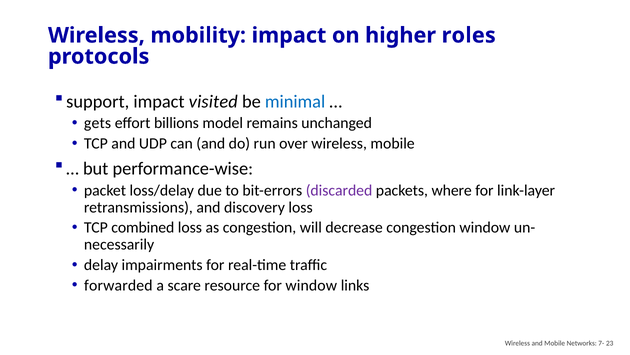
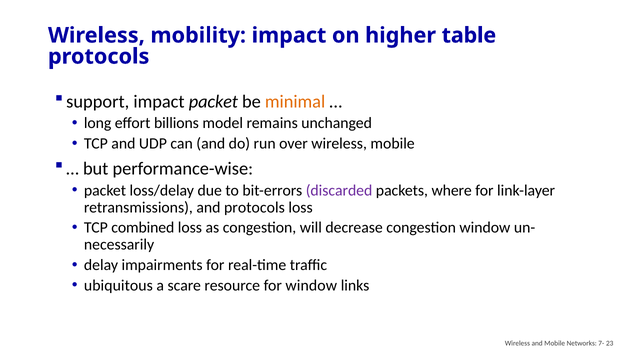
roles: roles -> table
impact visited: visited -> packet
minimal colour: blue -> orange
gets: gets -> long
and discovery: discovery -> protocols
forwarded: forwarded -> ubiquitous
